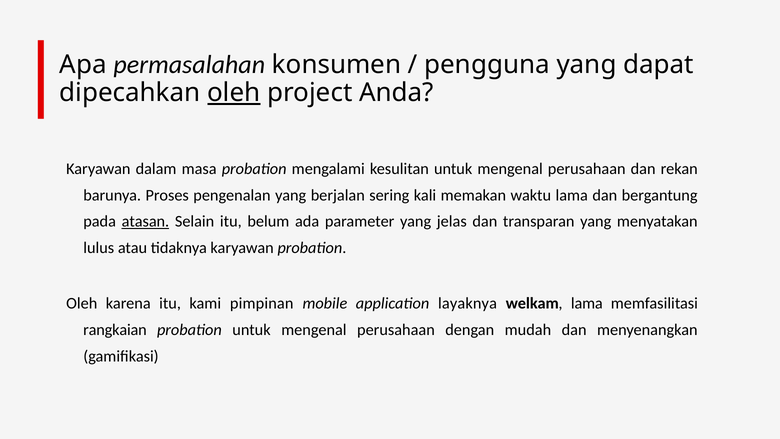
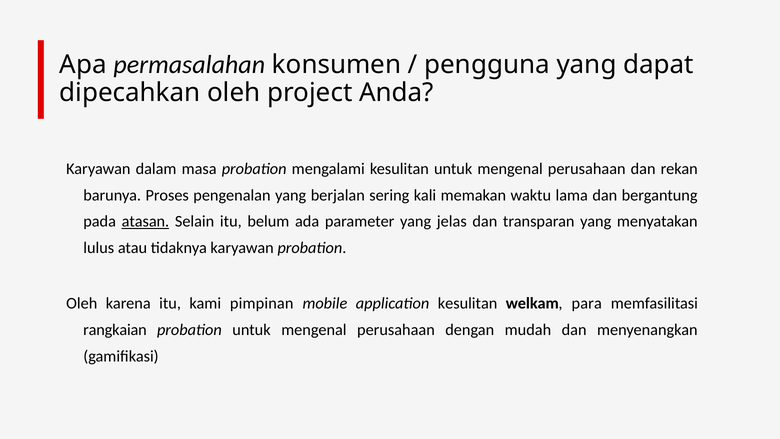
oleh at (234, 93) underline: present -> none
application layaknya: layaknya -> kesulitan
welkam lama: lama -> para
